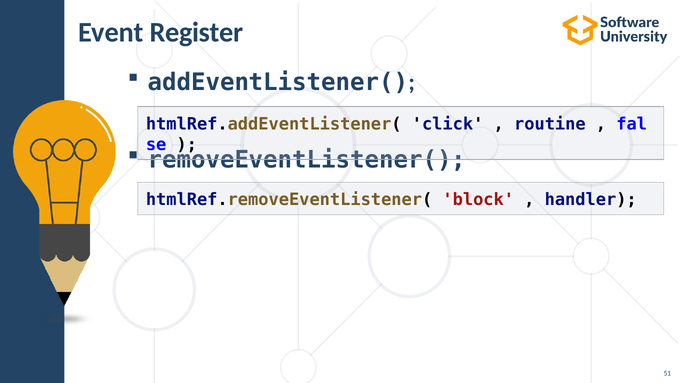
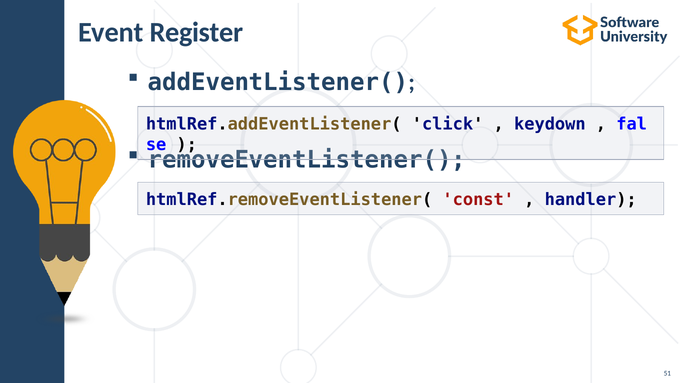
routine: routine -> keydown
block: block -> const
